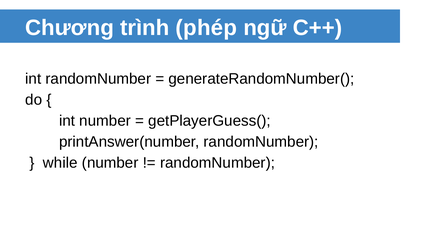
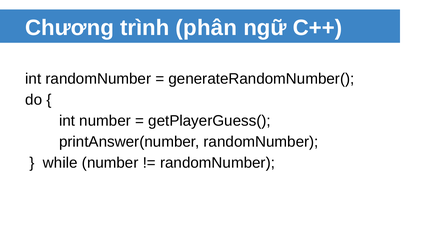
phép: phép -> phân
